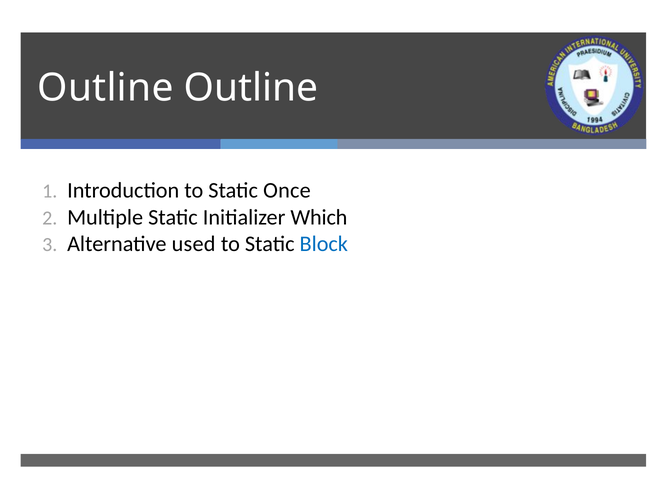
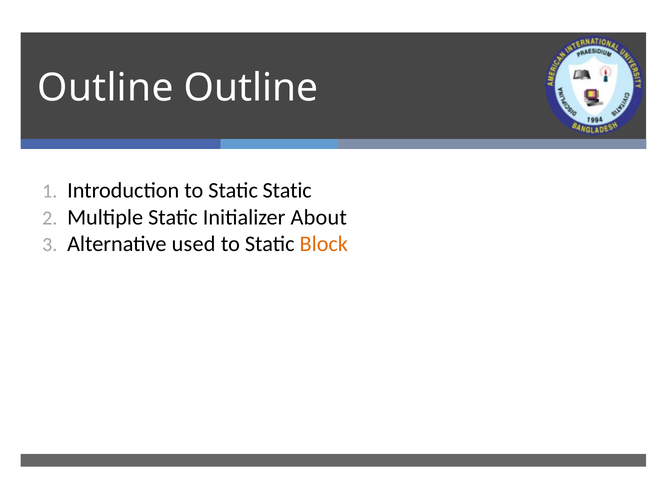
Static Once: Once -> Static
Which: Which -> About
Block colour: blue -> orange
